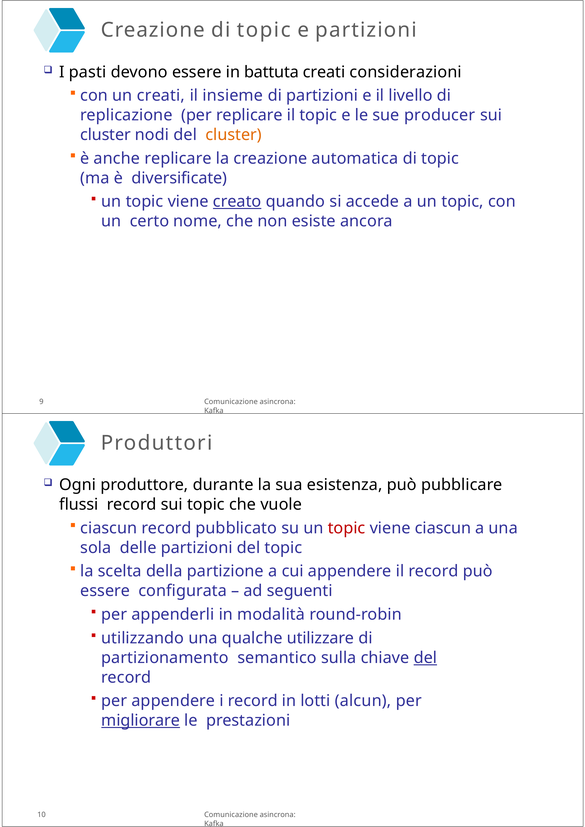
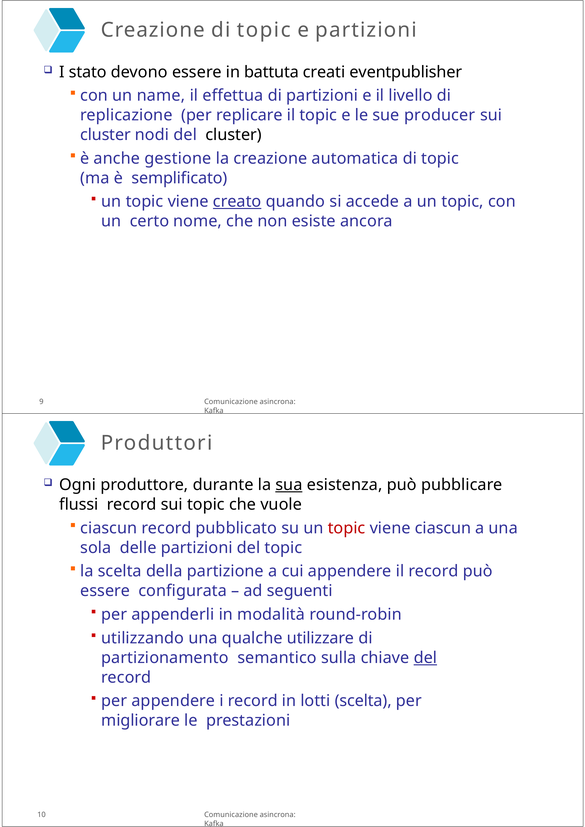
pasti: pasti -> stato
considerazioni: considerazioni -> eventpublisher
un creati: creati -> name
insieme: insieme -> effettua
cluster at (234, 135) colour: orange -> black
anche replicare: replicare -> gestione
diversificate: diversificate -> semplificato
sua underline: none -> present
lotti alcun: alcun -> scelta
migliorare underline: present -> none
